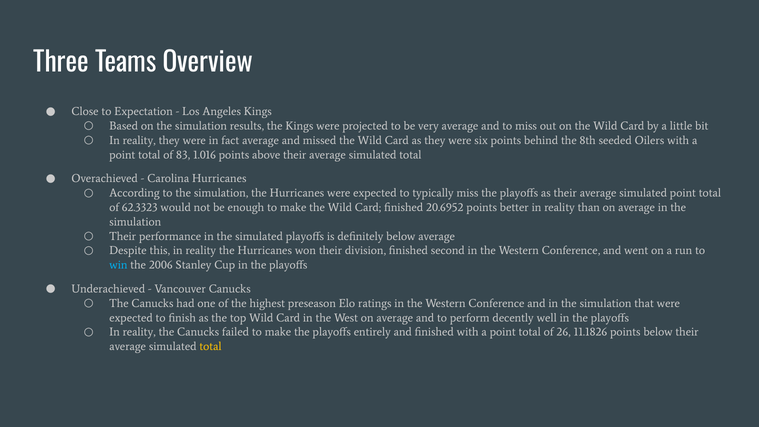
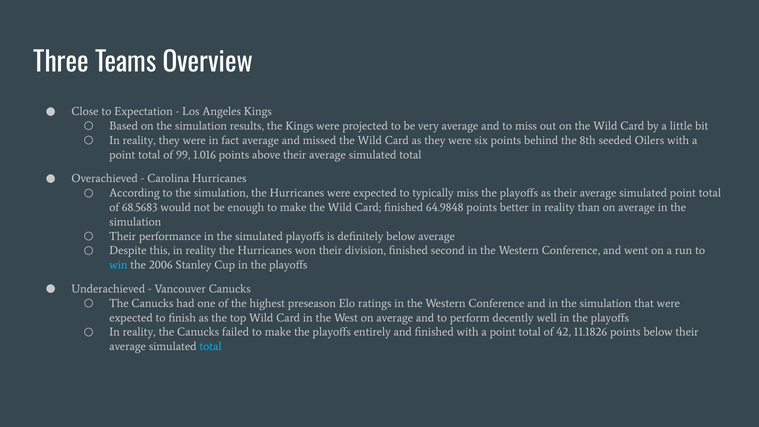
83: 83 -> 99
62.3323: 62.3323 -> 68.5683
20.6952: 20.6952 -> 64.9848
26: 26 -> 42
total at (211, 346) colour: yellow -> light blue
